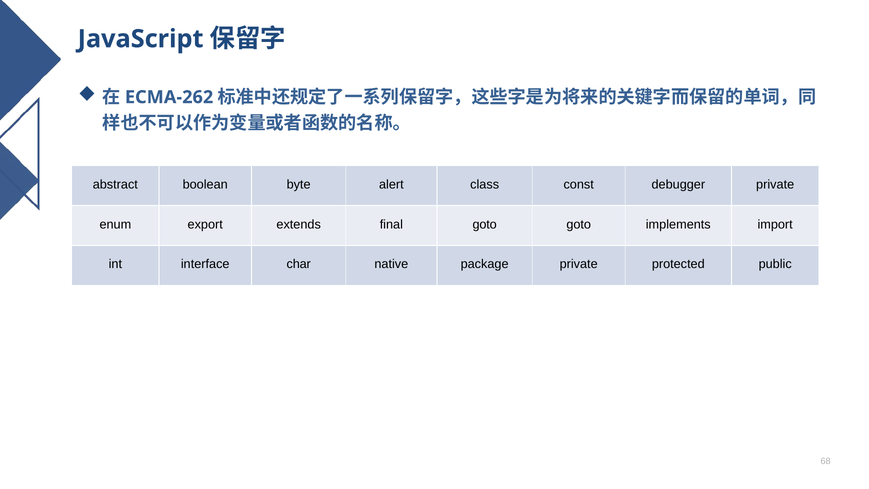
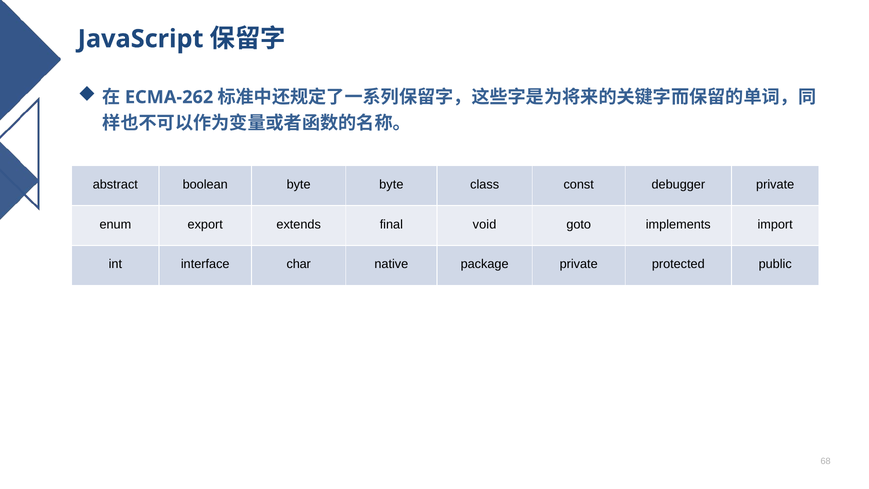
byte alert: alert -> byte
final goto: goto -> void
